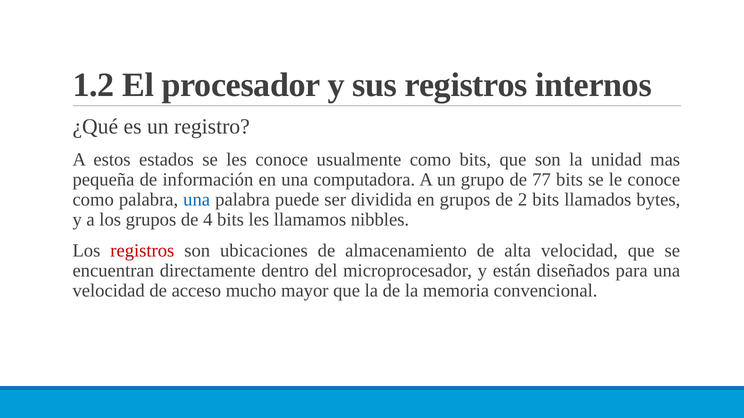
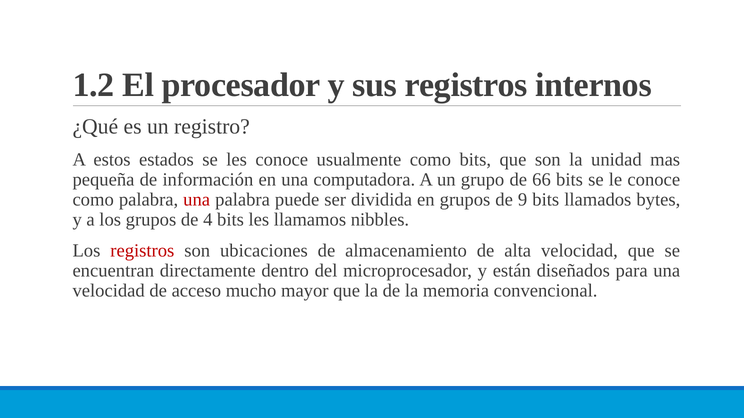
77: 77 -> 66
una at (197, 200) colour: blue -> red
2: 2 -> 9
